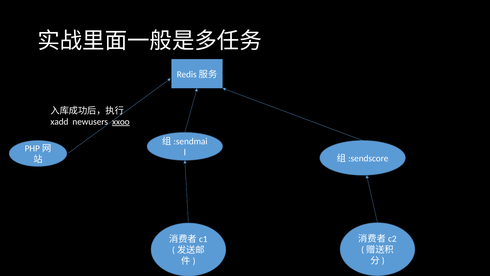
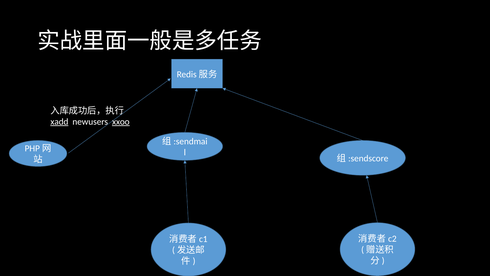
xadd underline: none -> present
